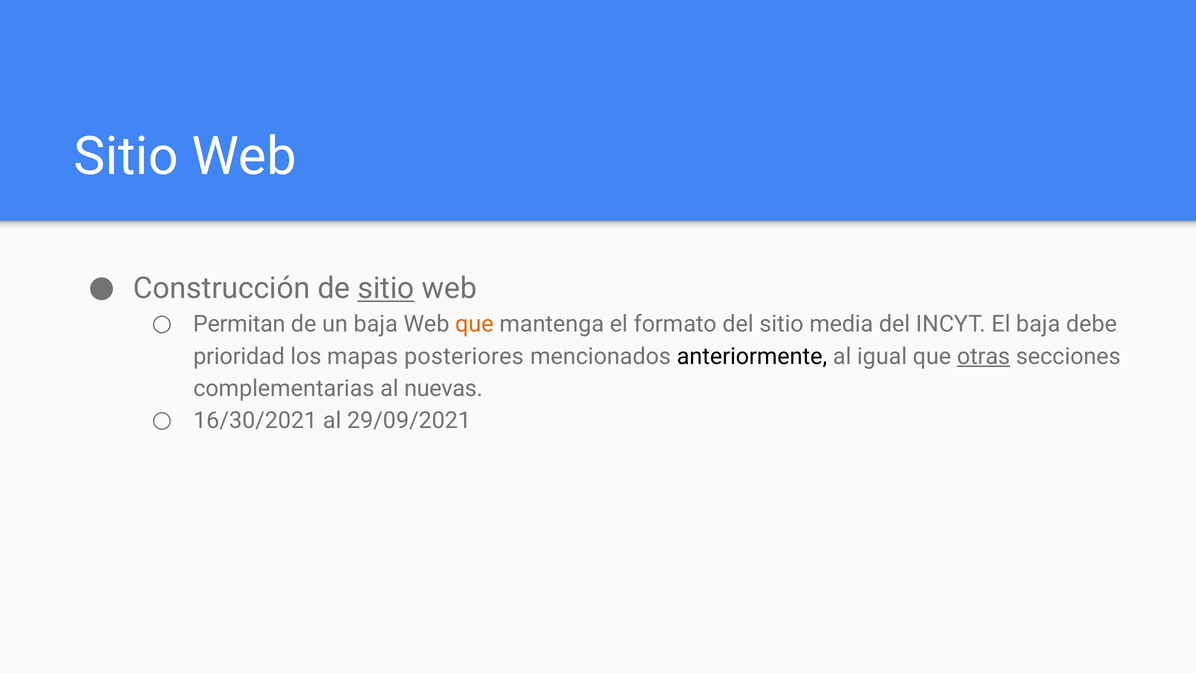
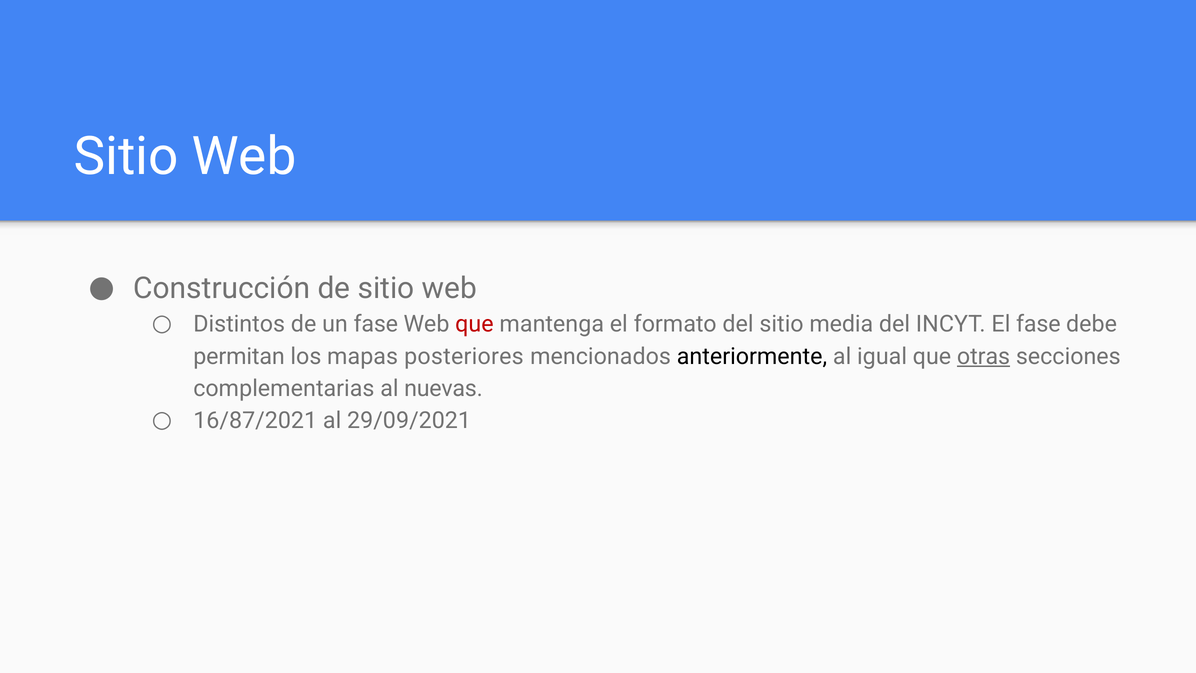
sitio at (386, 288) underline: present -> none
Permitan: Permitan -> Distintos
un baja: baja -> fase
que at (474, 324) colour: orange -> red
El baja: baja -> fase
prioridad: prioridad -> permitan
16/30/2021: 16/30/2021 -> 16/87/2021
